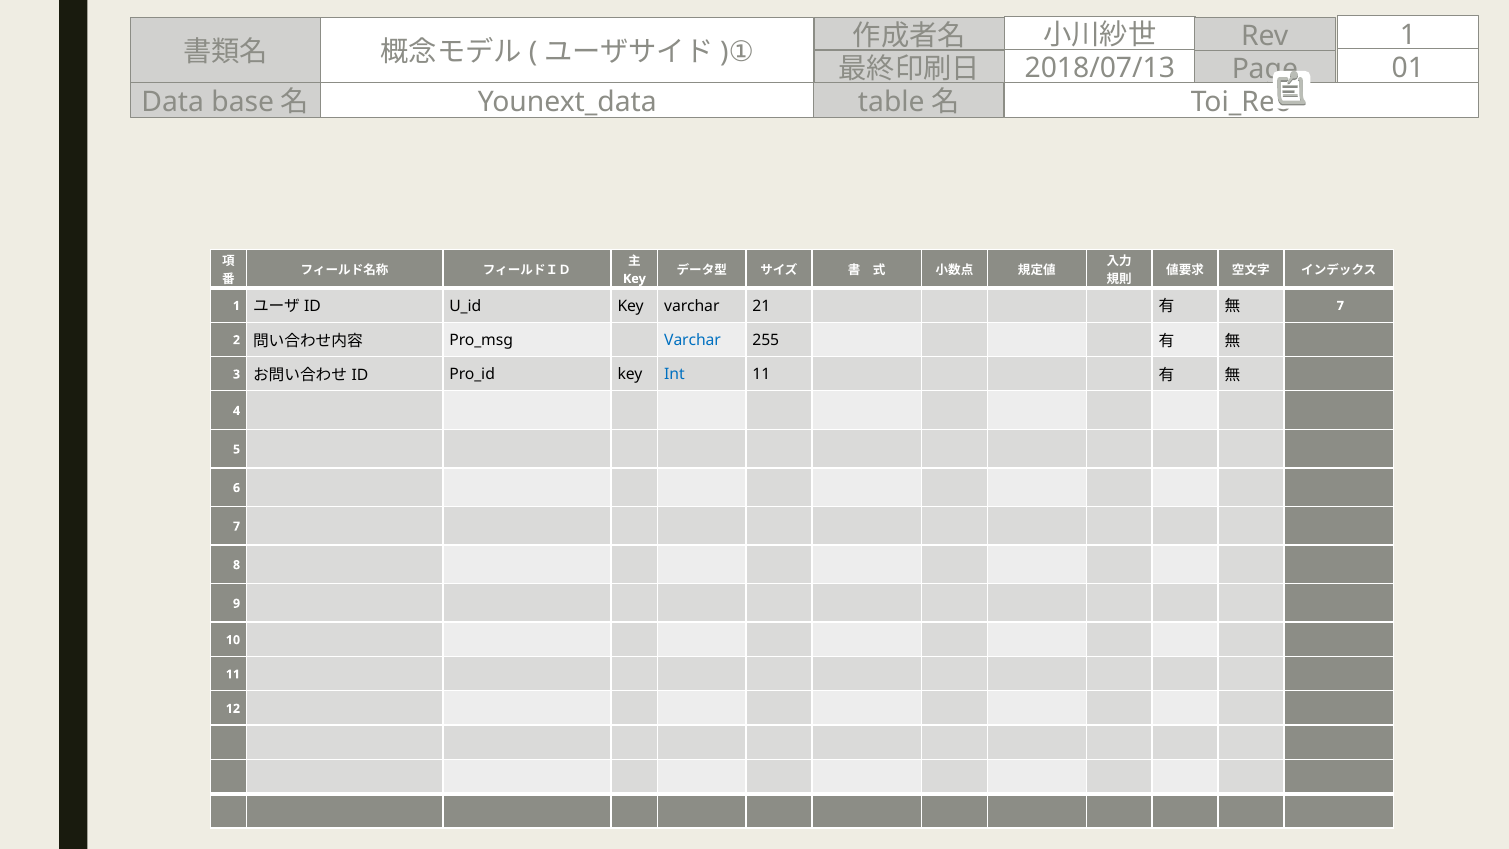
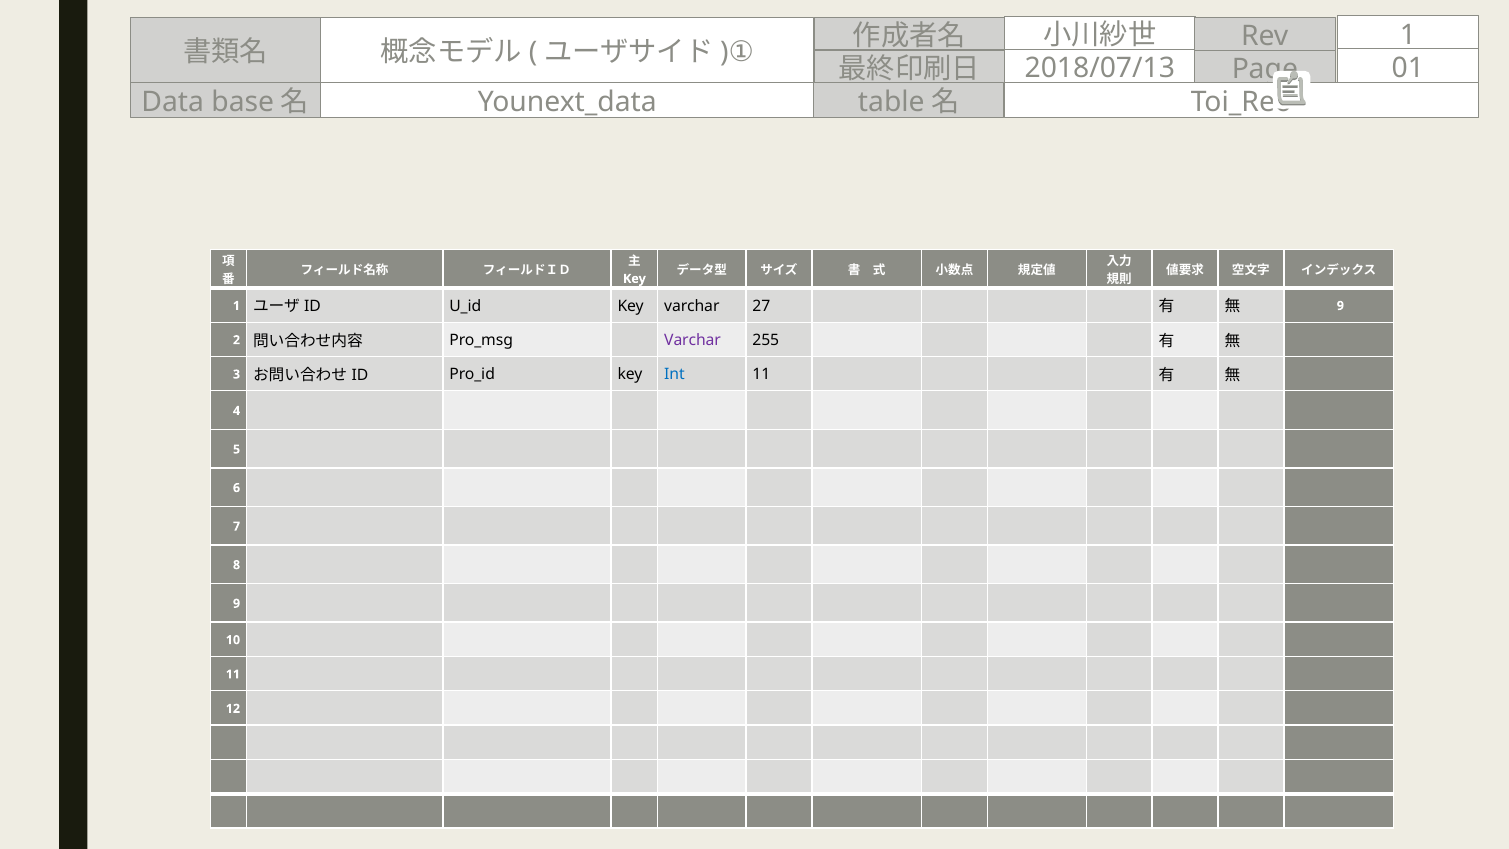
21: 21 -> 27
7 at (1340, 306): 7 -> 9
Varchar at (693, 340) colour: blue -> purple
